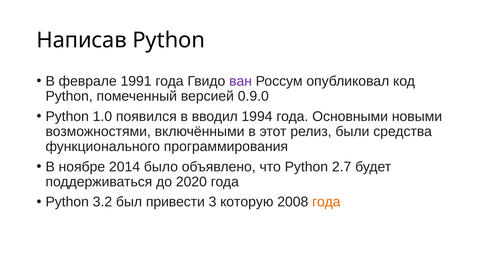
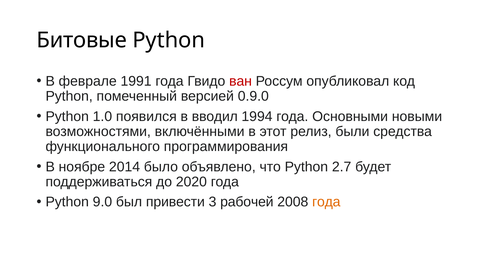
Написав: Написав -> Битовые
ван colour: purple -> red
3.2: 3.2 -> 9.0
которую: которую -> рабочей
